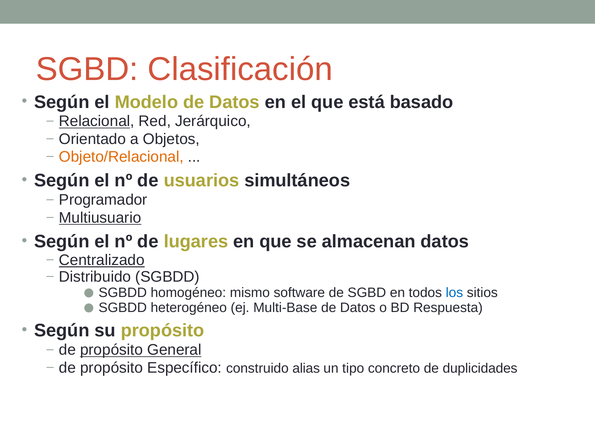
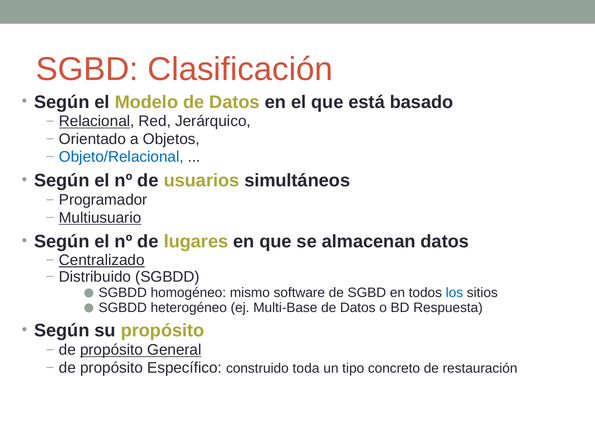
Objeto/Relacional colour: orange -> blue
alias: alias -> toda
duplicidades: duplicidades -> restauración
